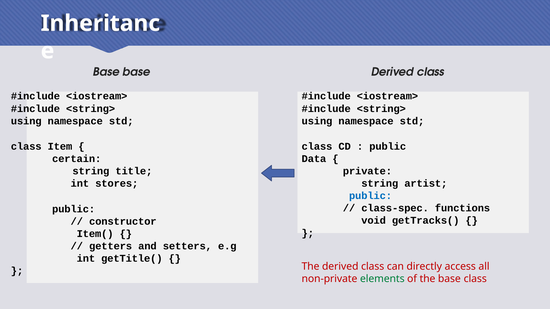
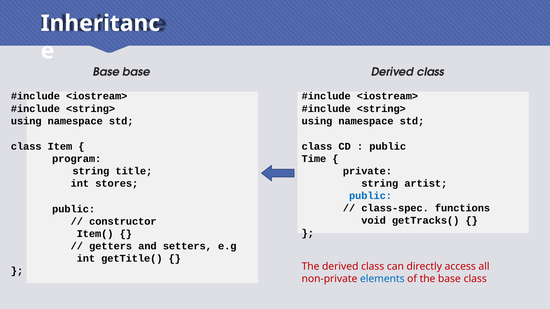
certain: certain -> program
Data: Data -> Time
elements colour: green -> blue
